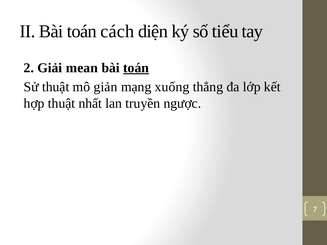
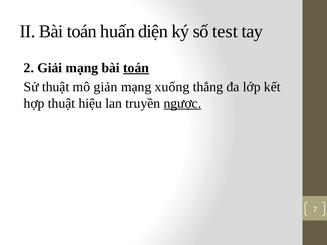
cách: cách -> huấn
tiểu: tiểu -> test
Giải mean: mean -> mạng
nhất: nhất -> hiệu
ngược underline: none -> present
